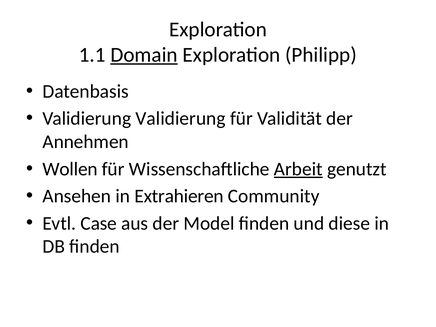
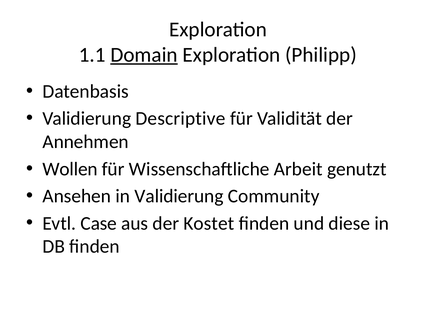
Validierung Validierung: Validierung -> Descriptive
Arbeit underline: present -> none
in Extrahieren: Extrahieren -> Validierung
Model: Model -> Kostet
